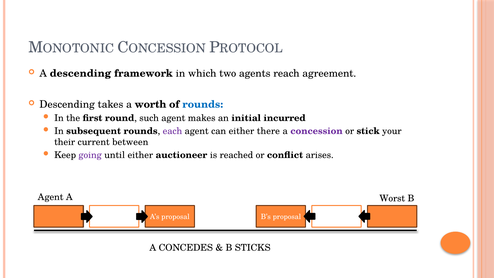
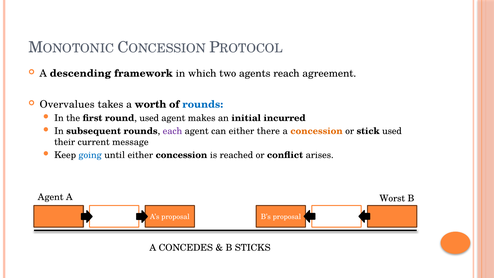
Descending at (67, 104): Descending -> Overvalues
round such: such -> used
concession at (317, 131) colour: purple -> orange
stick your: your -> used
between: between -> message
going colour: purple -> blue
either auctioneer: auctioneer -> concession
